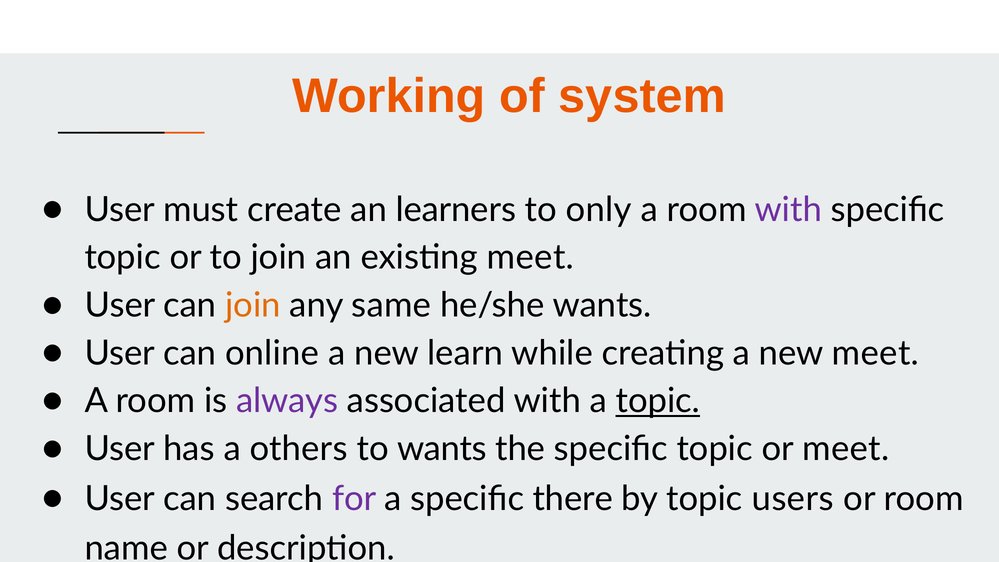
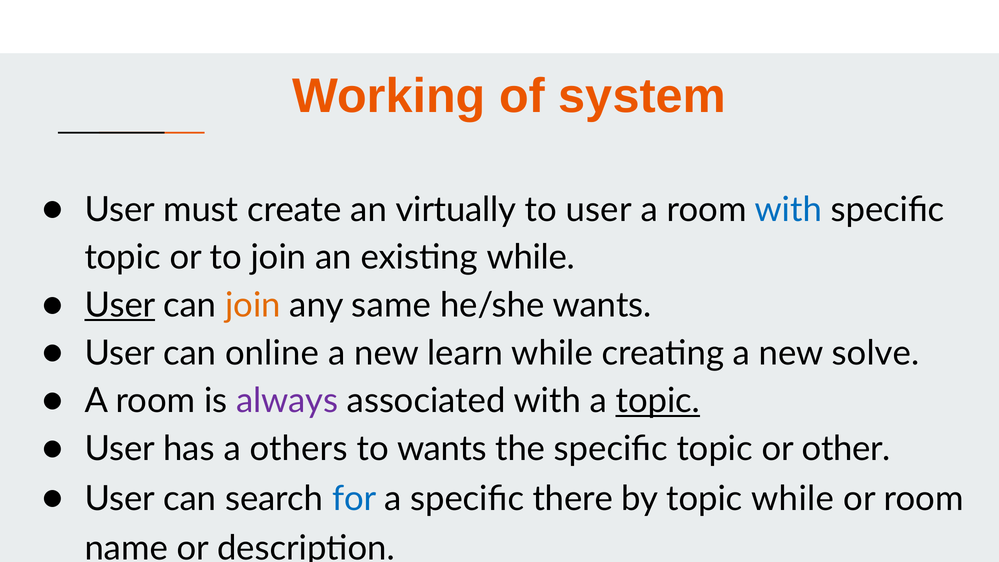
learners: learners -> virtually
to only: only -> user
with at (788, 210) colour: purple -> blue
existing meet: meet -> while
User at (120, 305) underline: none -> present
new meet: meet -> solve
or meet: meet -> other
for colour: purple -> blue
topic users: users -> while
